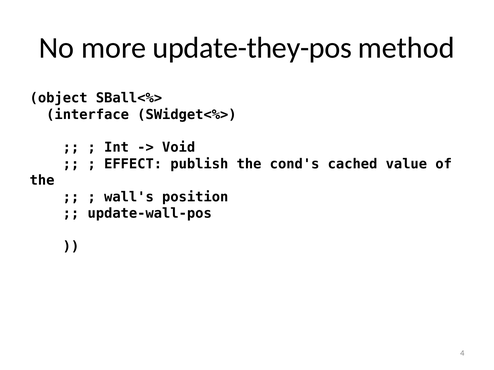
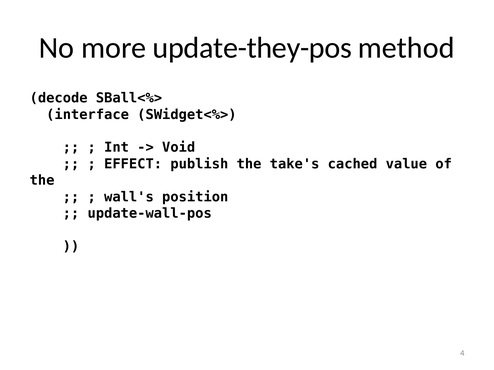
object: object -> decode
cond's: cond's -> take's
